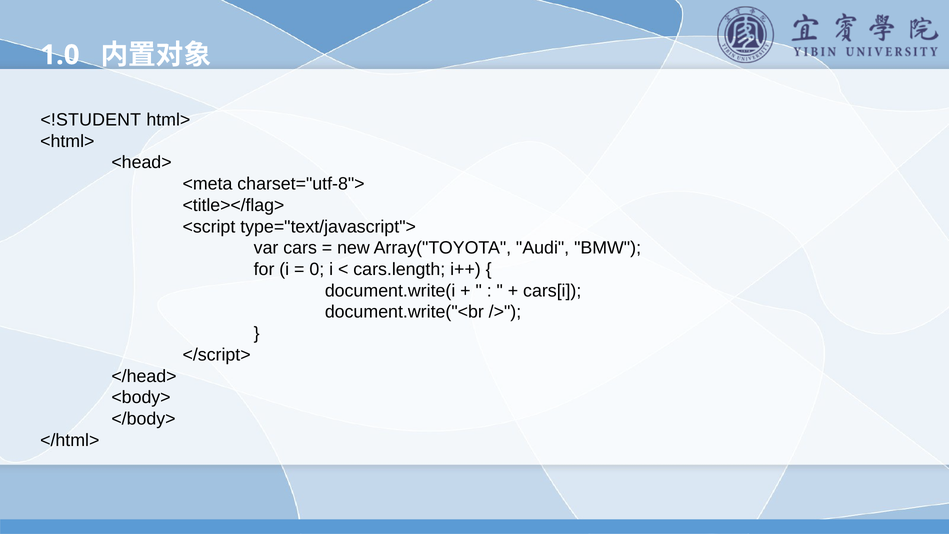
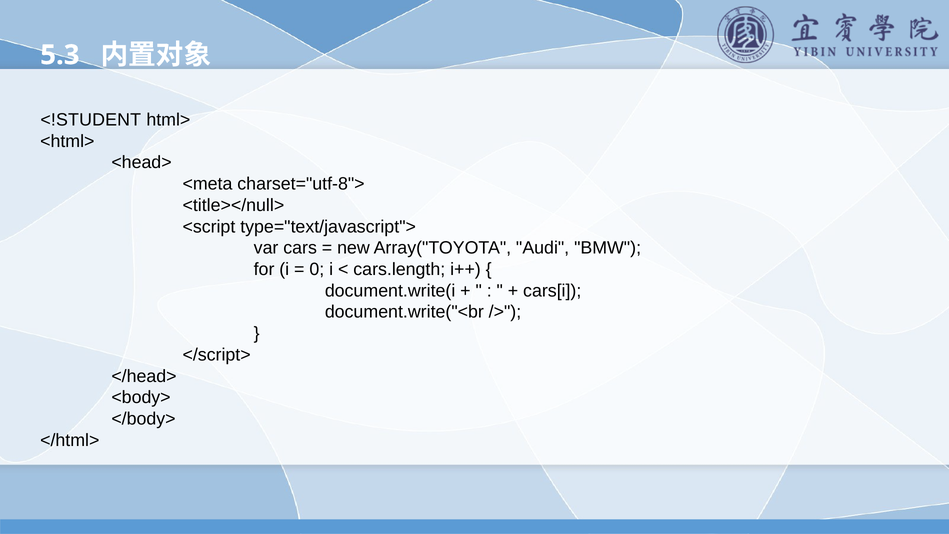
1.0: 1.0 -> 5.3
<title></flag>: <title></flag> -> <title></null>
